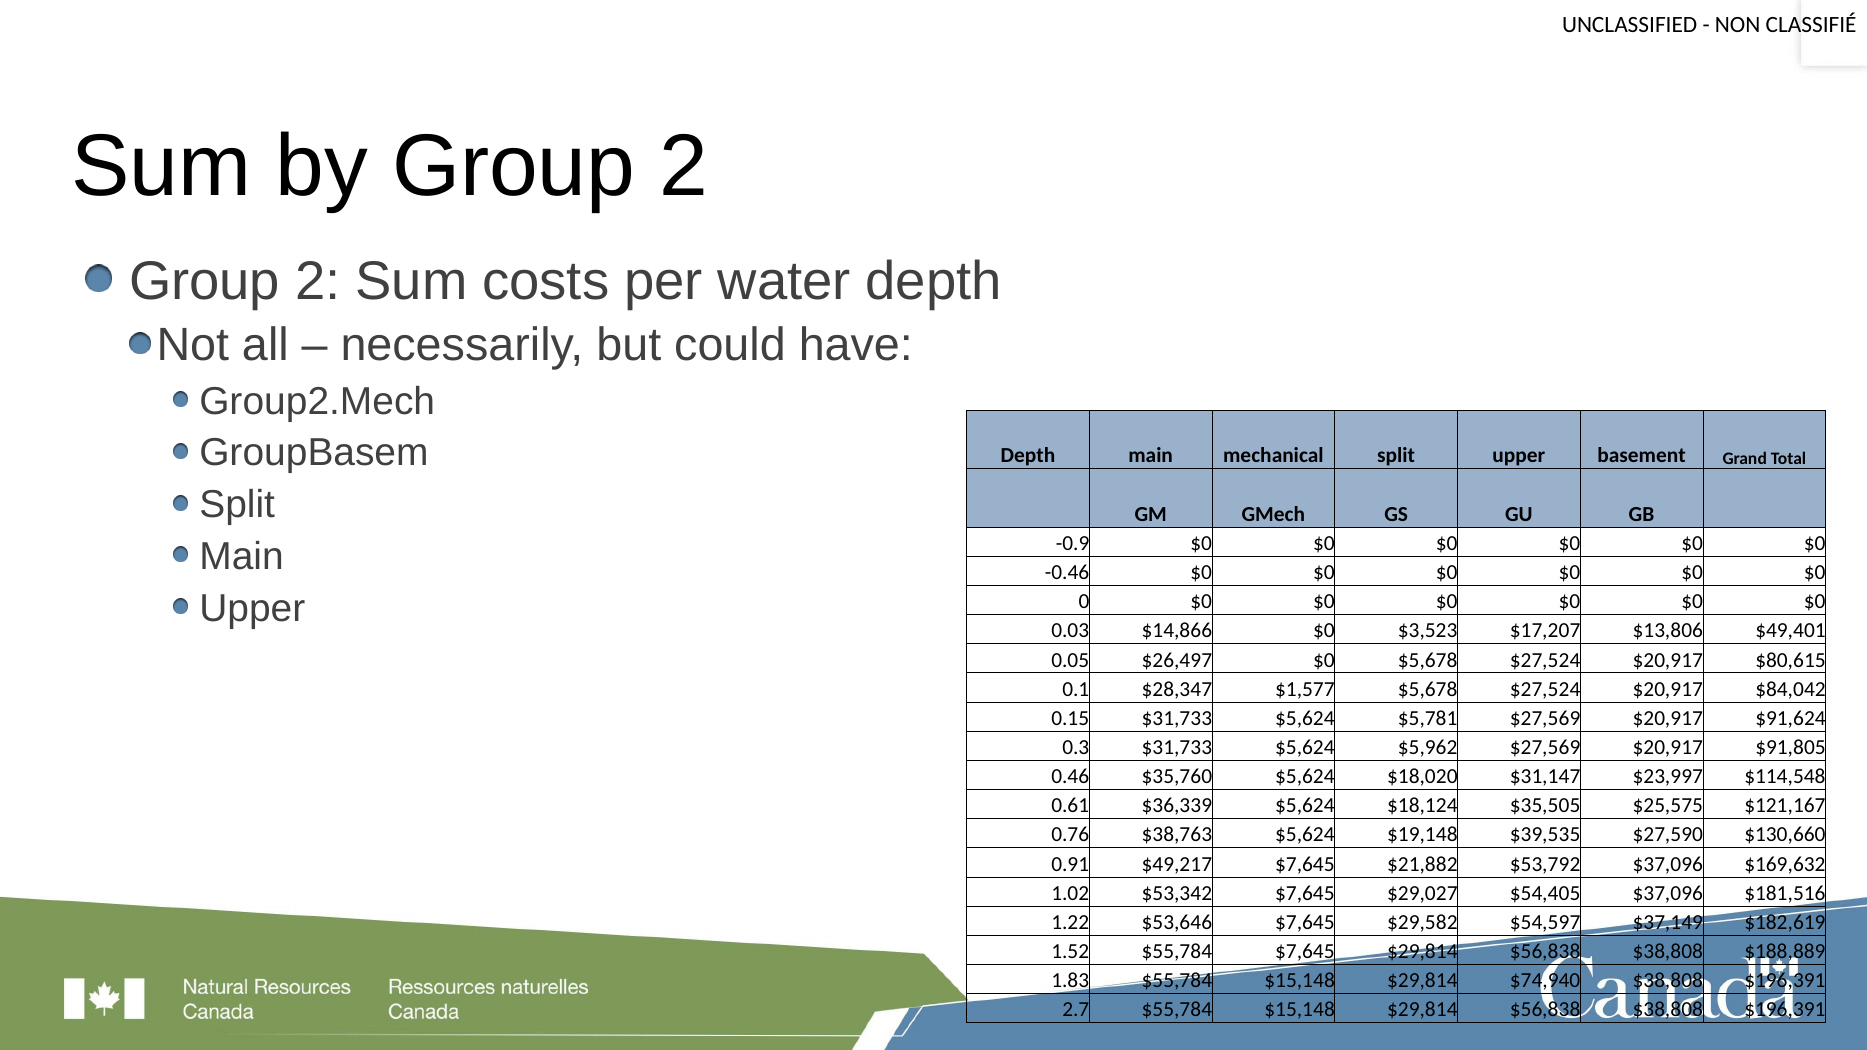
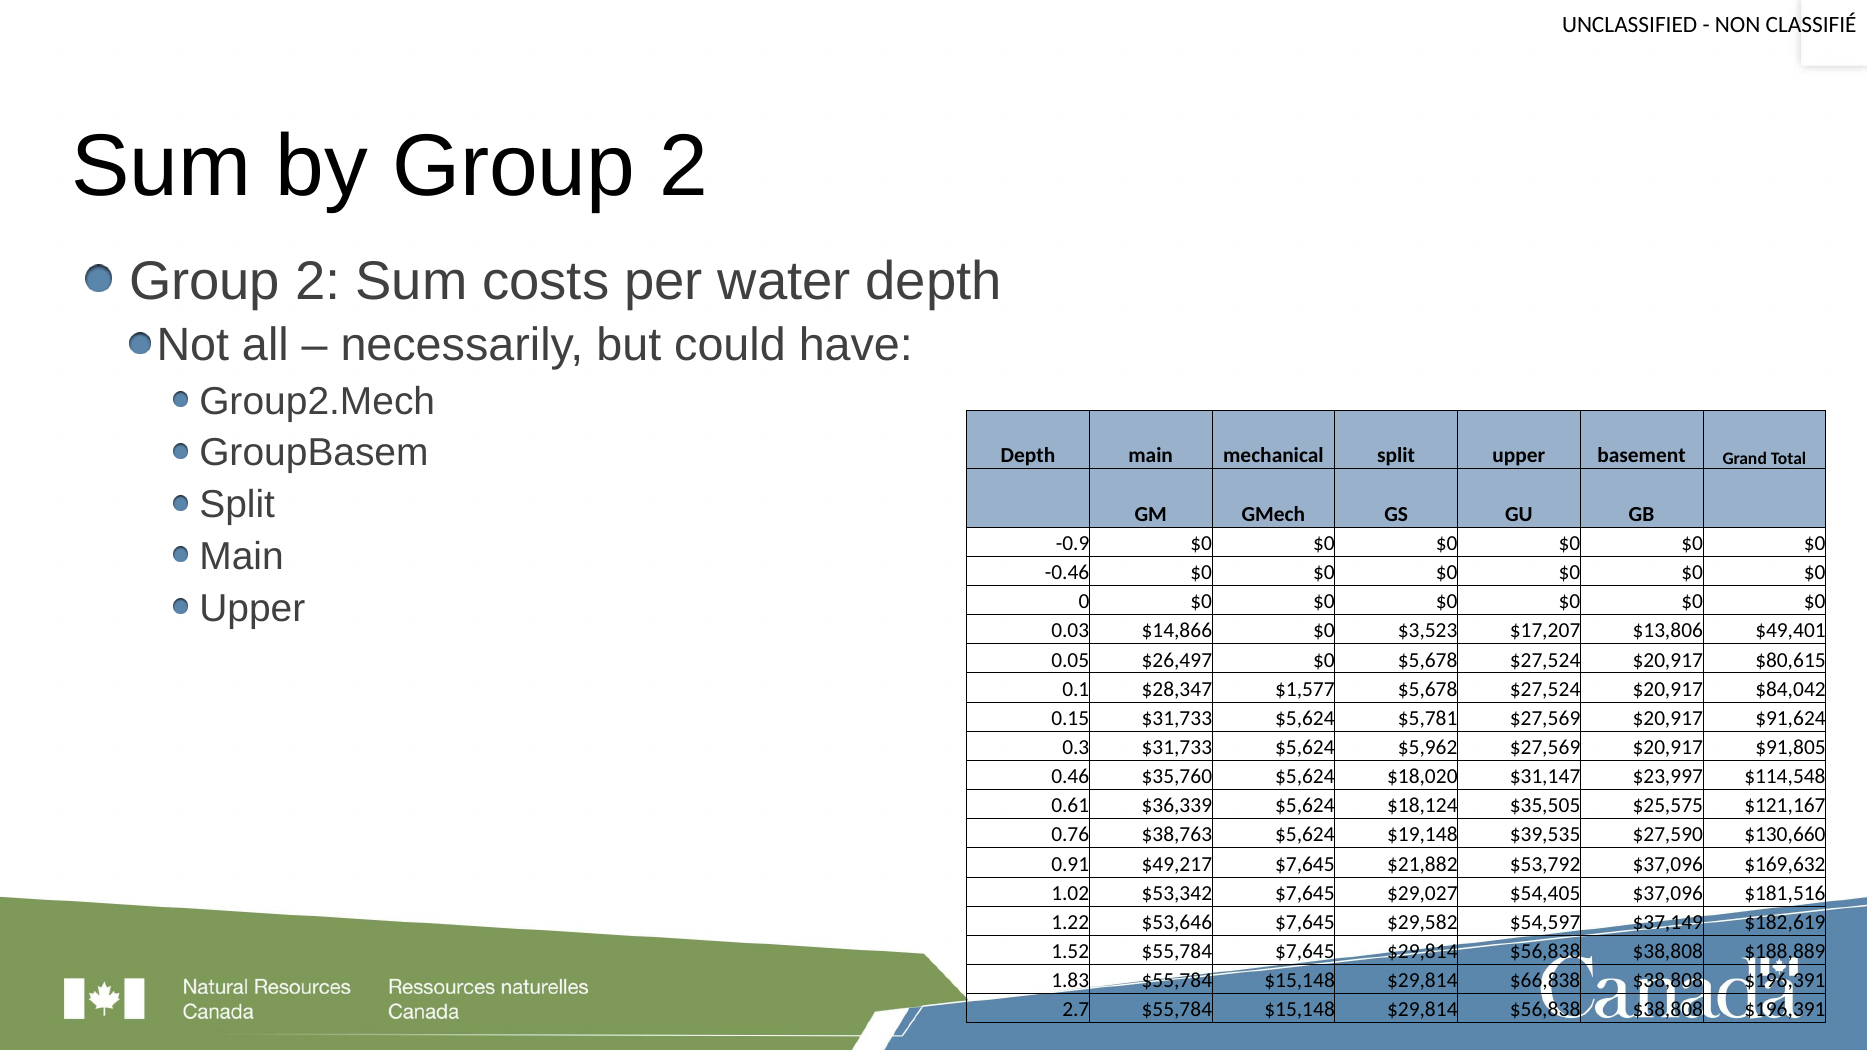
$74,940: $74,940 -> $66,838
